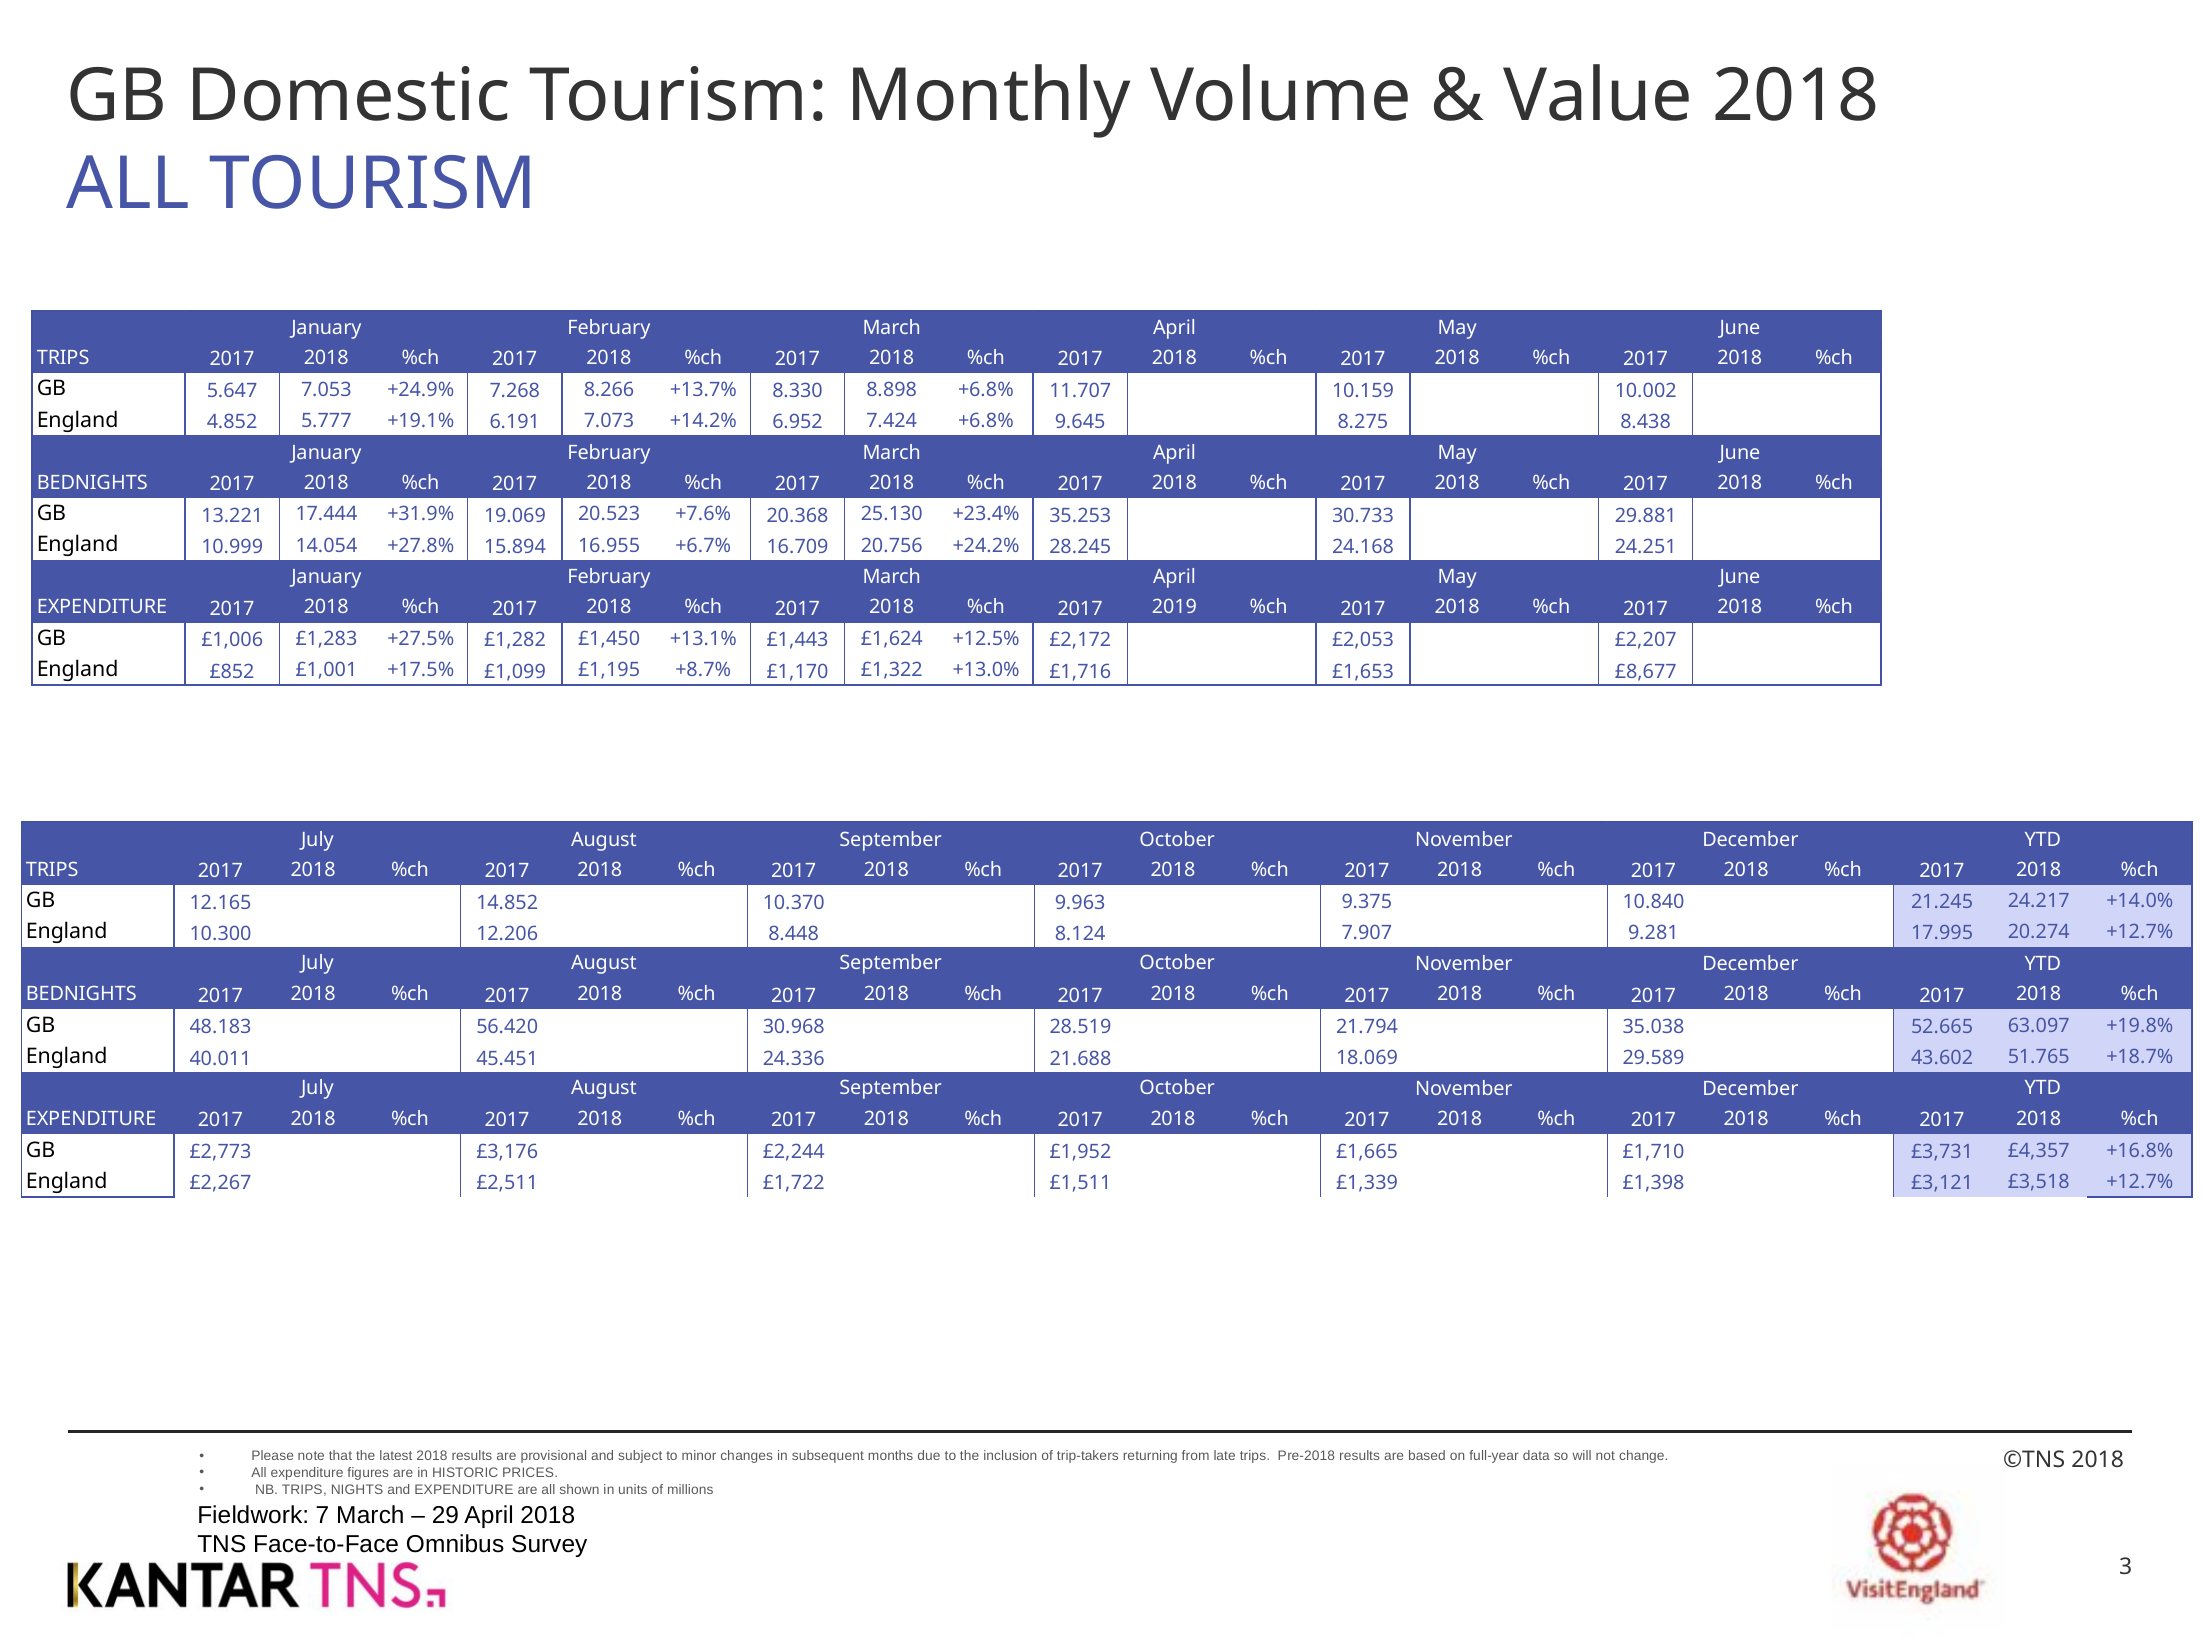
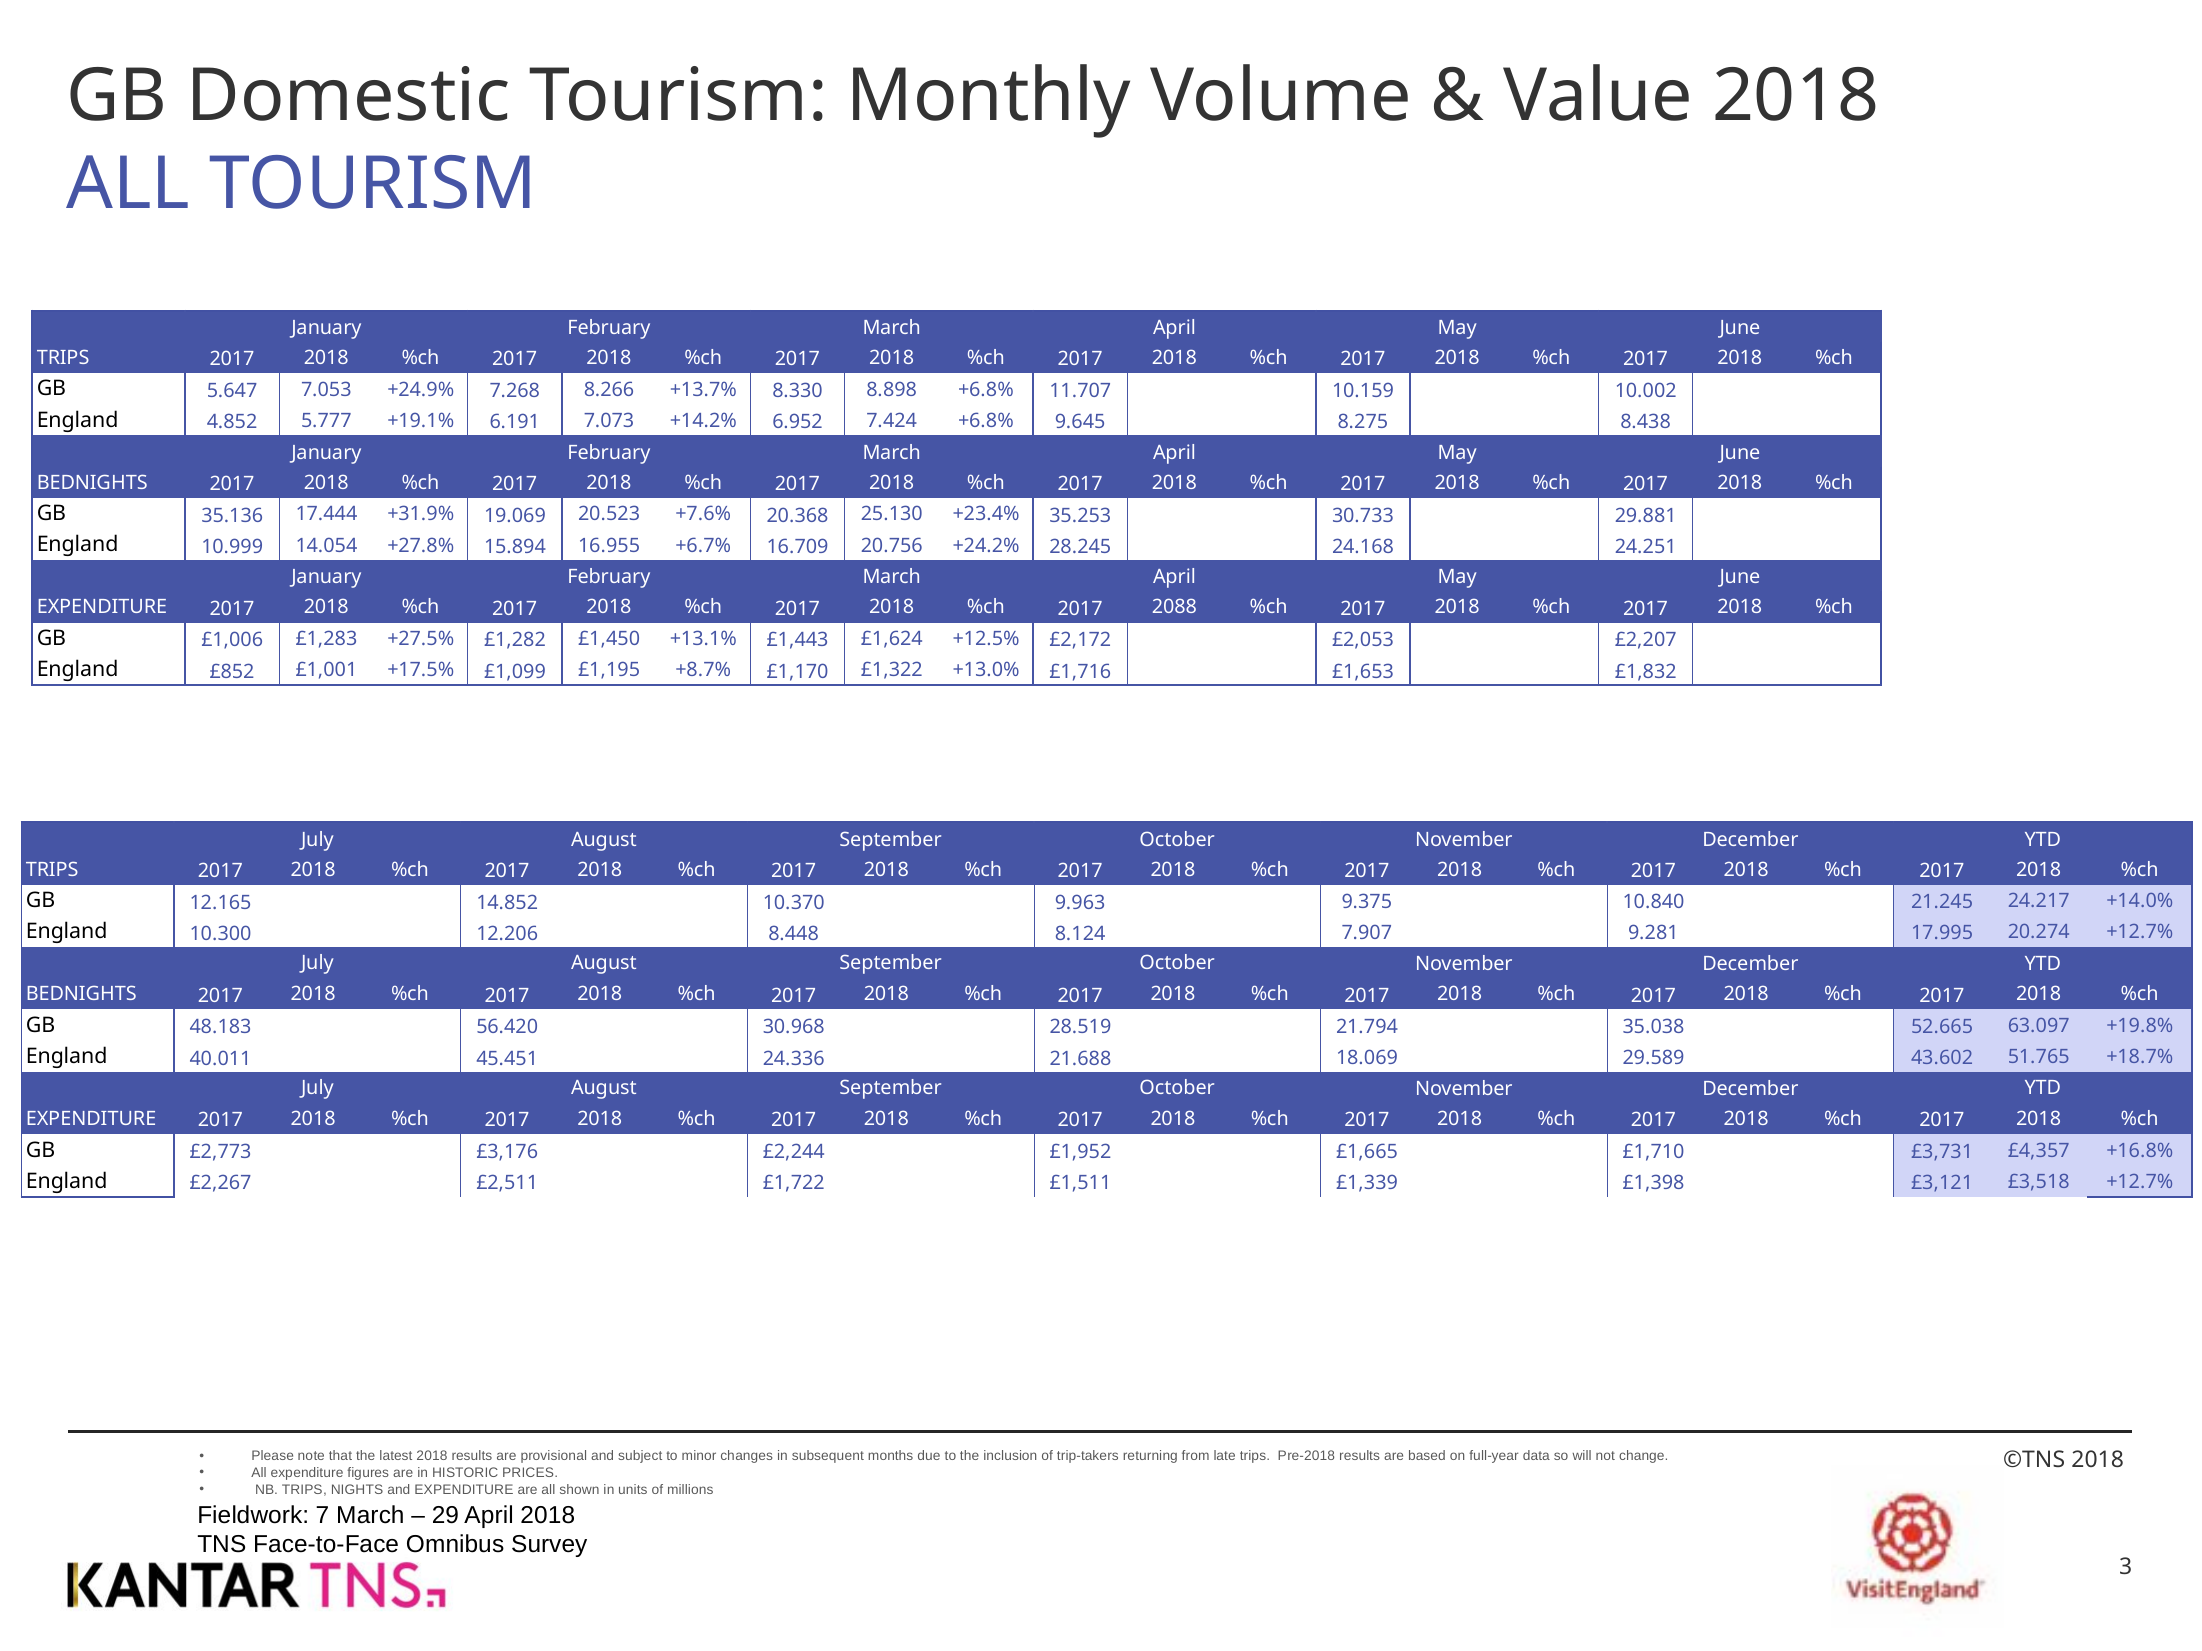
13.221: 13.221 -> 35.136
2019: 2019 -> 2088
£8,677: £8,677 -> £1,832
